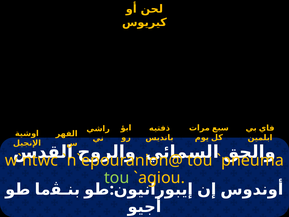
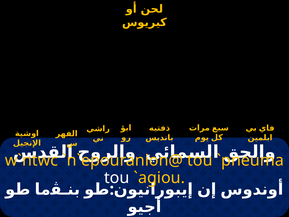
tou at (117, 178) colour: light green -> white
